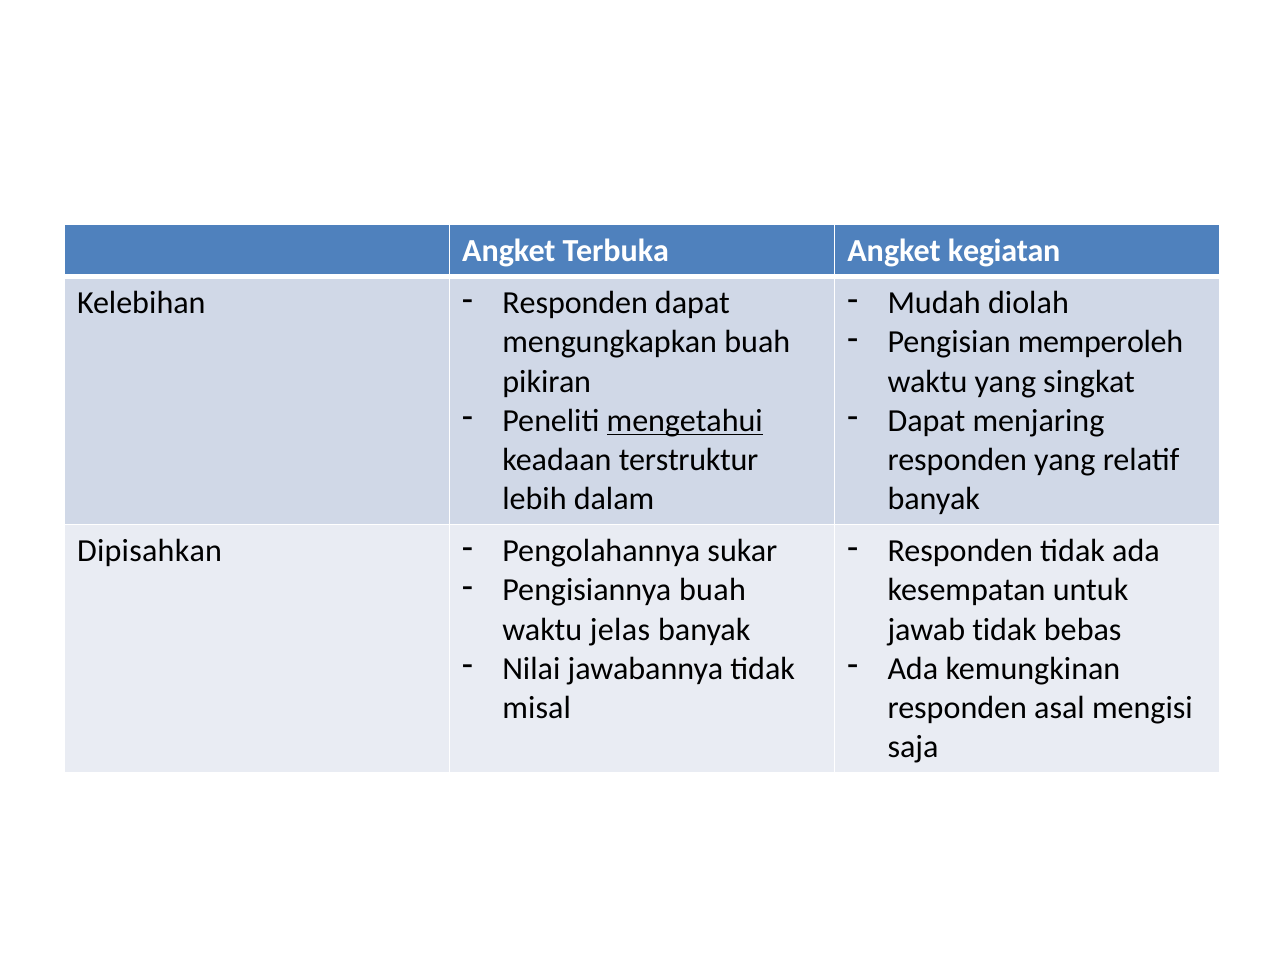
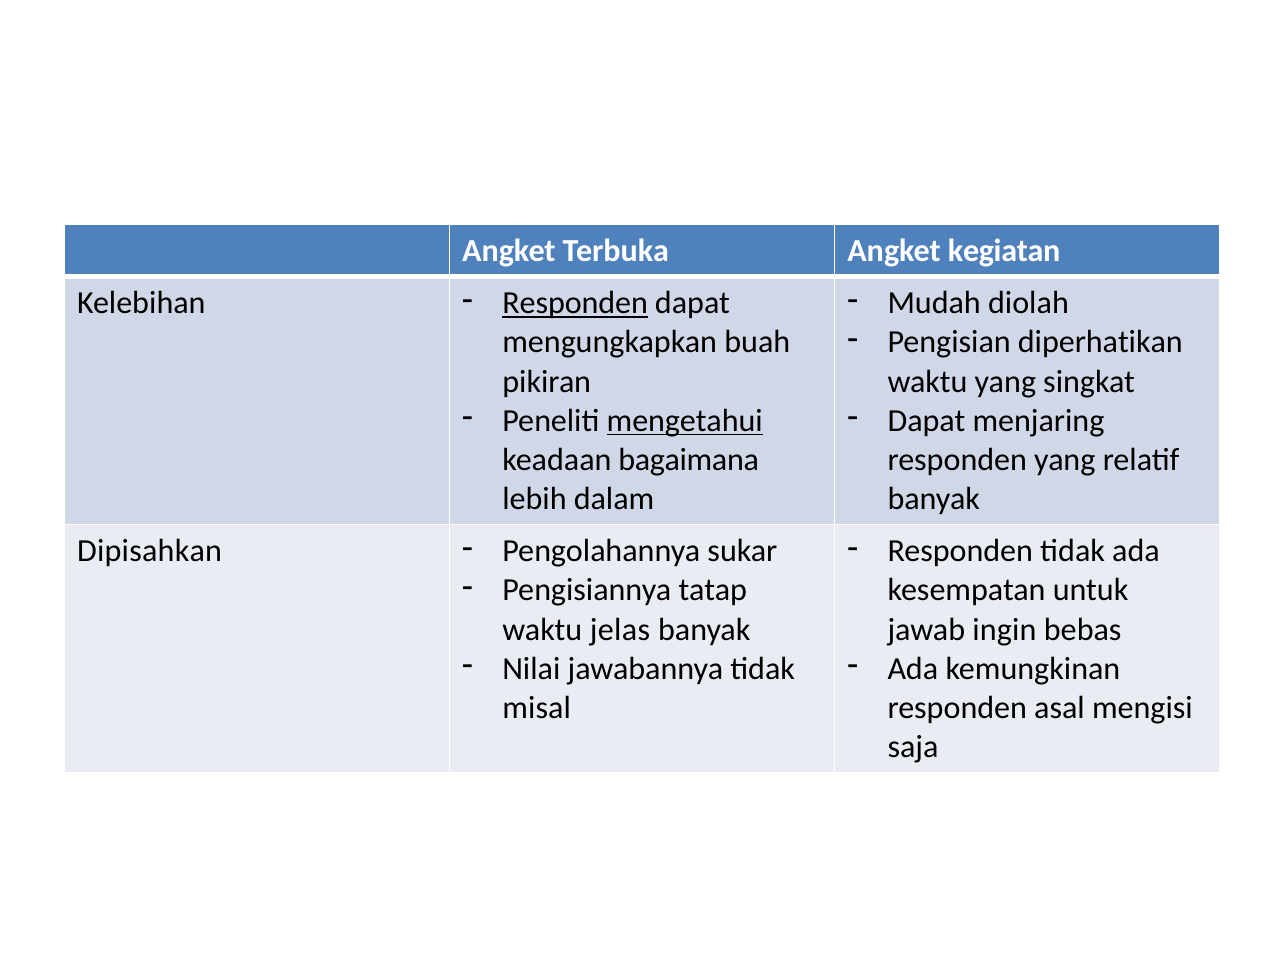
Responden at (575, 303) underline: none -> present
memperoleh: memperoleh -> diperhatikan
terstruktur: terstruktur -> bagaimana
Pengisiannya buah: buah -> tatap
jawab tidak: tidak -> ingin
